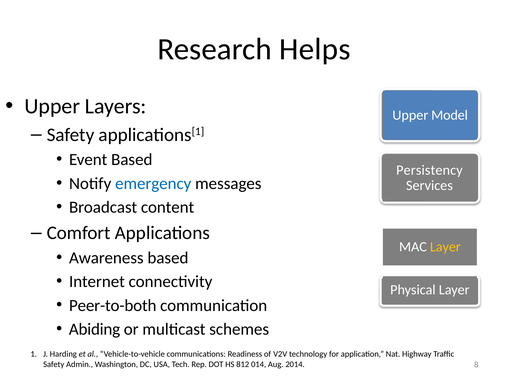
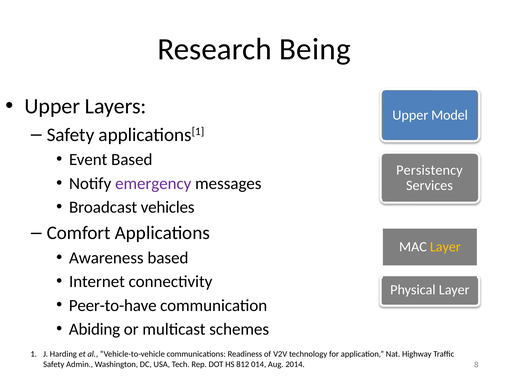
Helps: Helps -> Being
emergency colour: blue -> purple
content: content -> vehicles
Peer-to-both: Peer-to-both -> Peer-to-have
